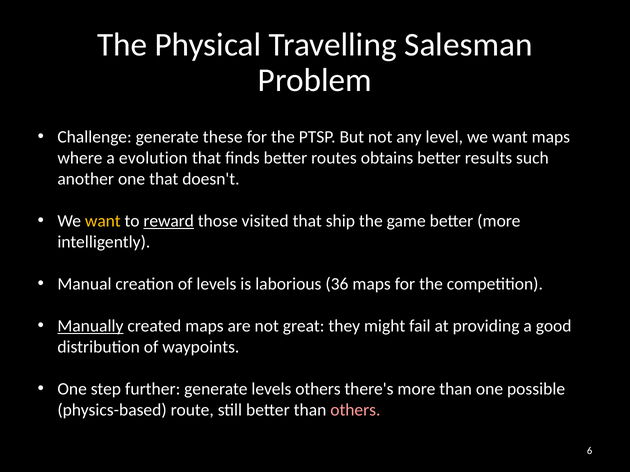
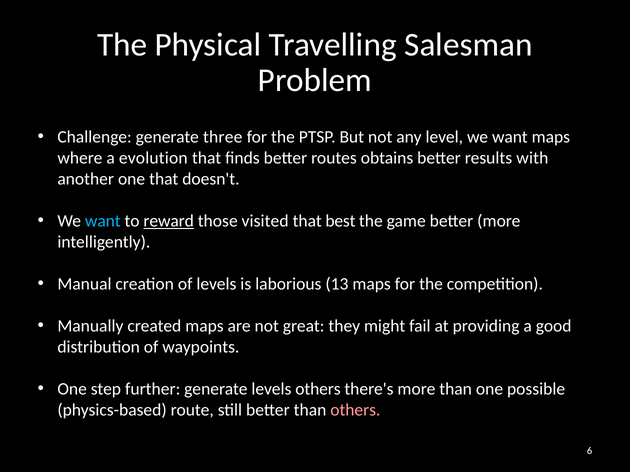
these: these -> three
such: such -> with
want at (103, 221) colour: yellow -> light blue
ship: ship -> best
36: 36 -> 13
Manually underline: present -> none
